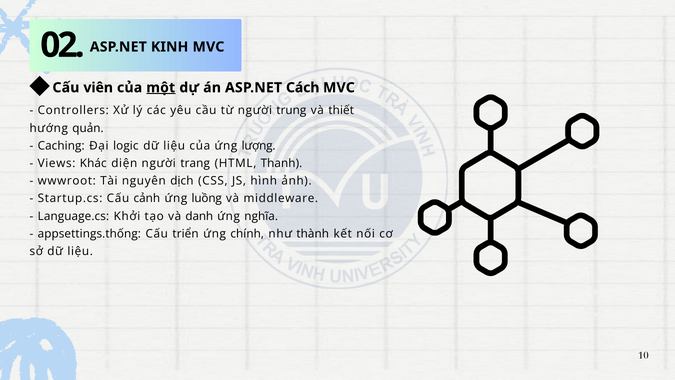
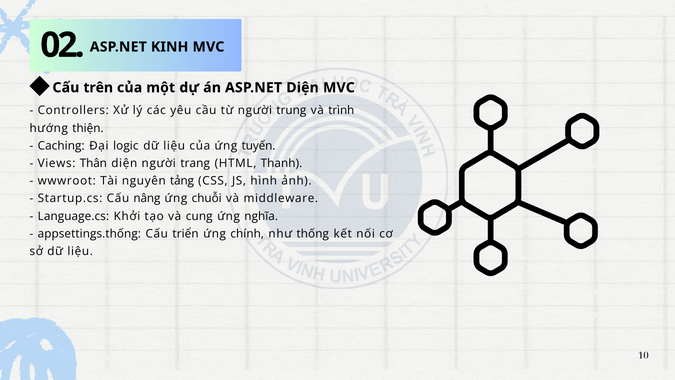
viên: viên -> trên
một underline: present -> none
ASP.NET Cách: Cách -> Diện
thiết: thiết -> trình
quản: quản -> thiện
lượng: lượng -> tuyến
Khác: Khác -> Thân
dịch: dịch -> tảng
cảnh: cảnh -> nâng
luồng: luồng -> chuỗi
danh: danh -> cung
thành: thành -> thống
